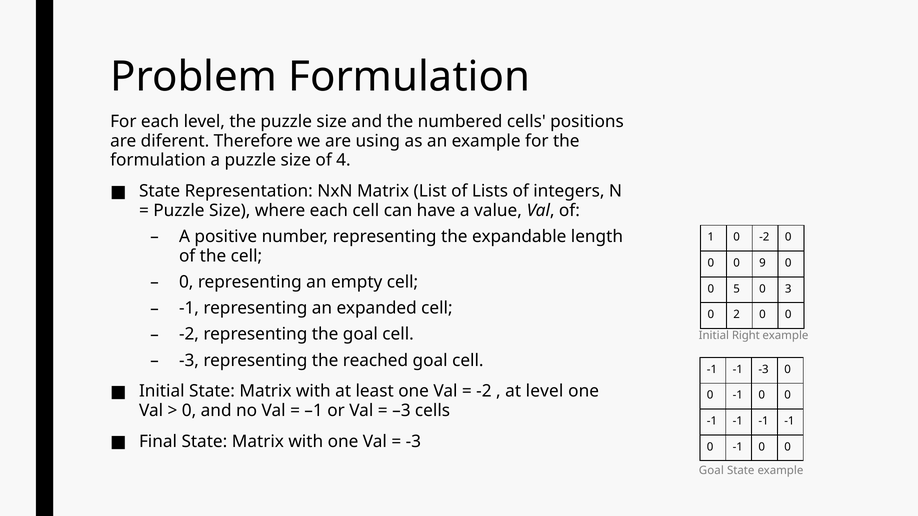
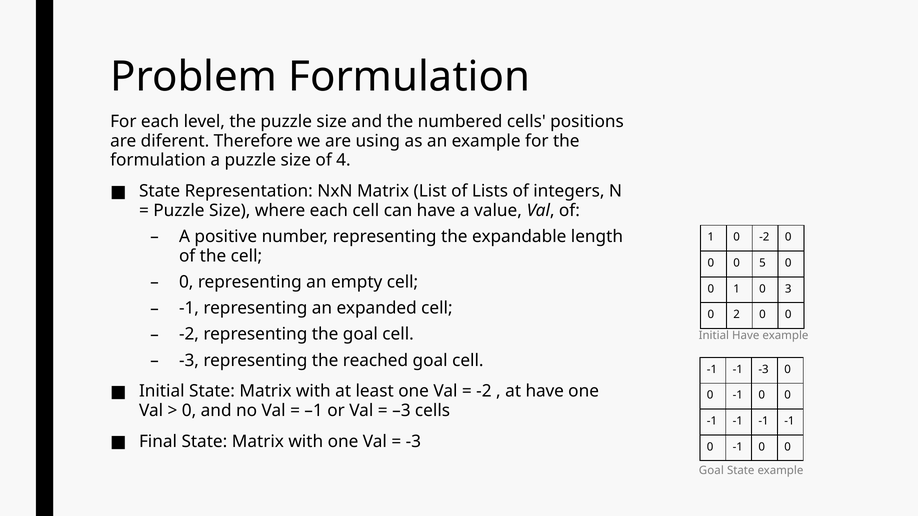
9: 9 -> 5
0 5: 5 -> 1
Initial Right: Right -> Have
at level: level -> have
